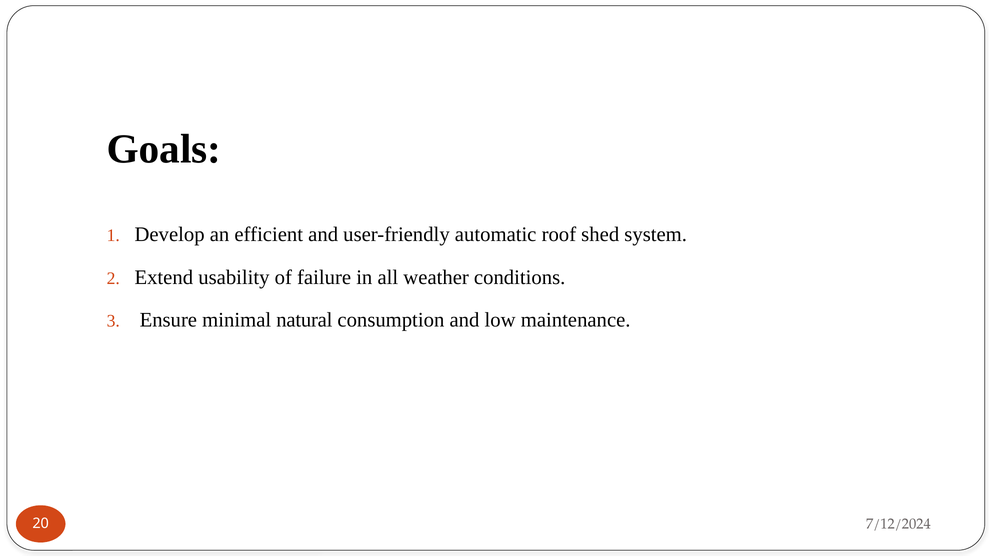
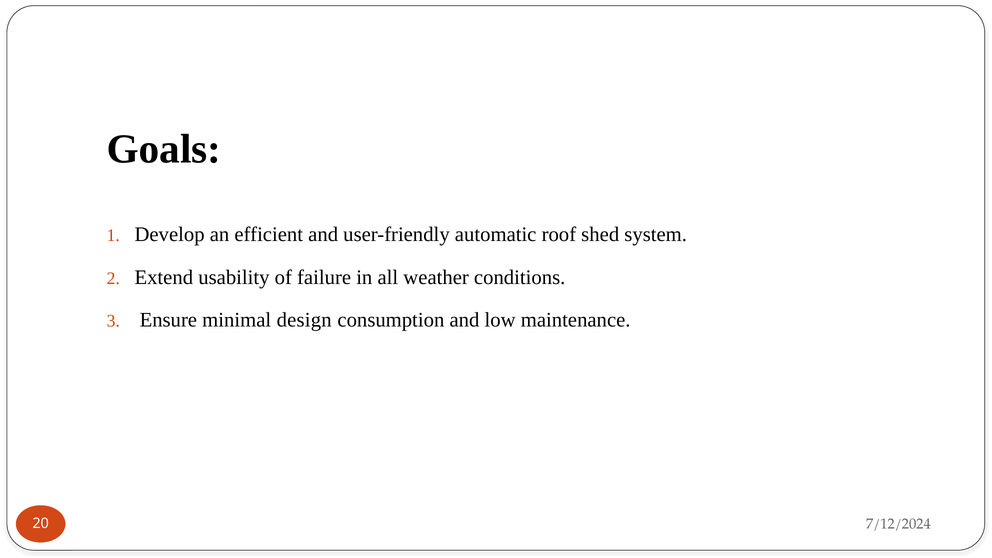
natural: natural -> design
